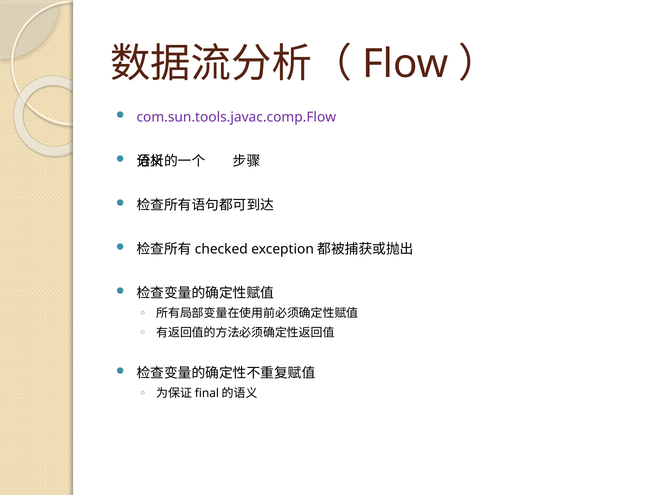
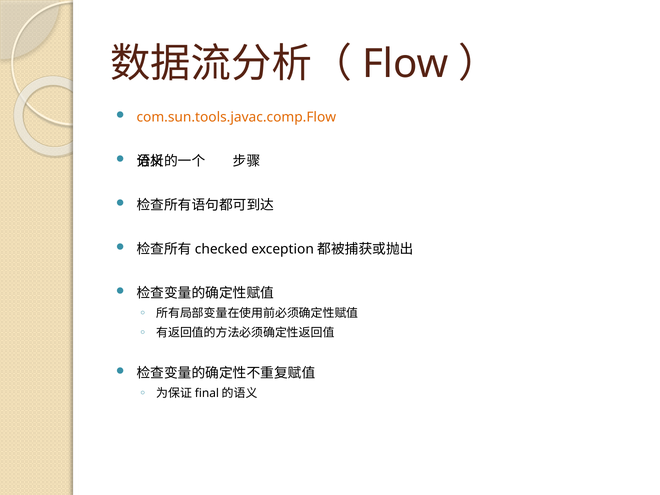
com.sun.tools.javac.comp.Flow colour: purple -> orange
